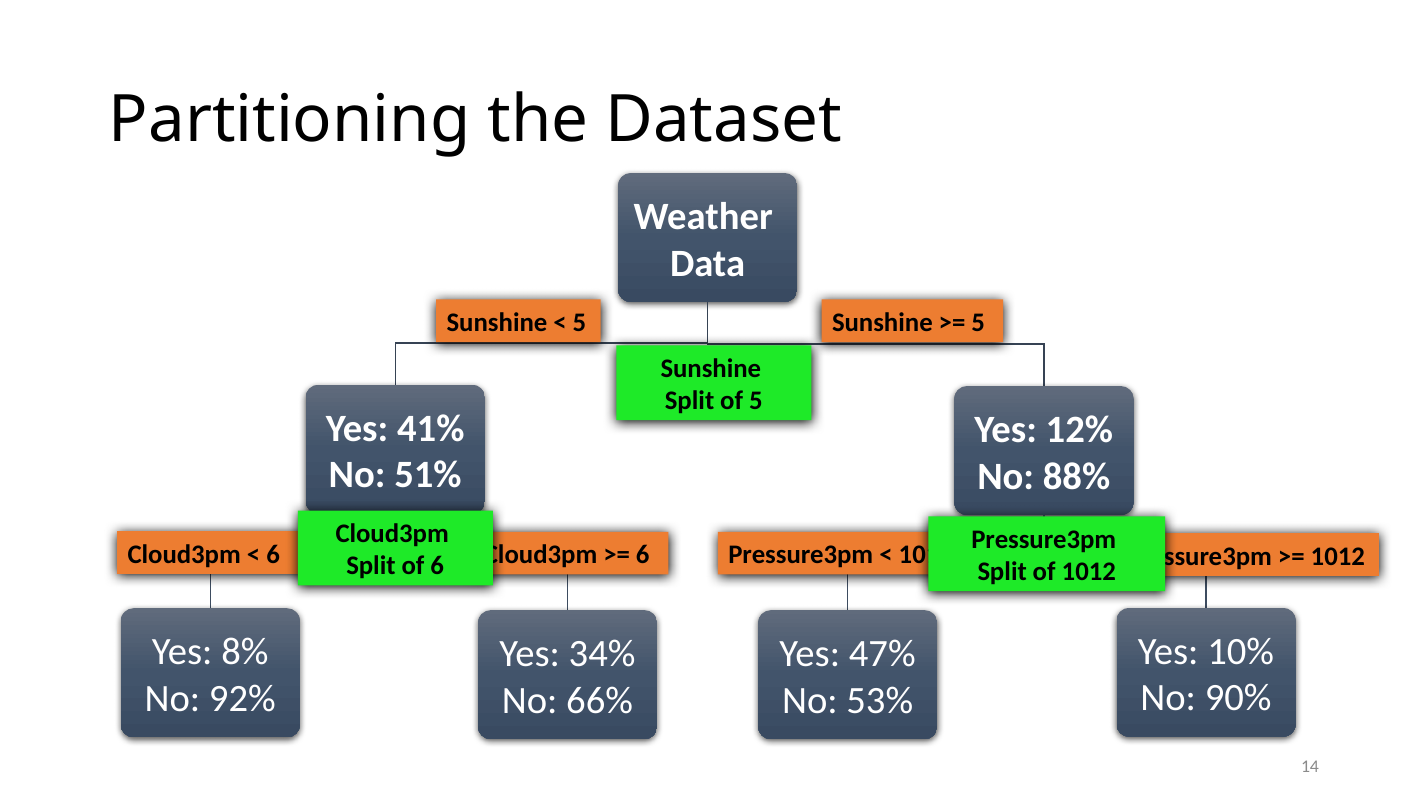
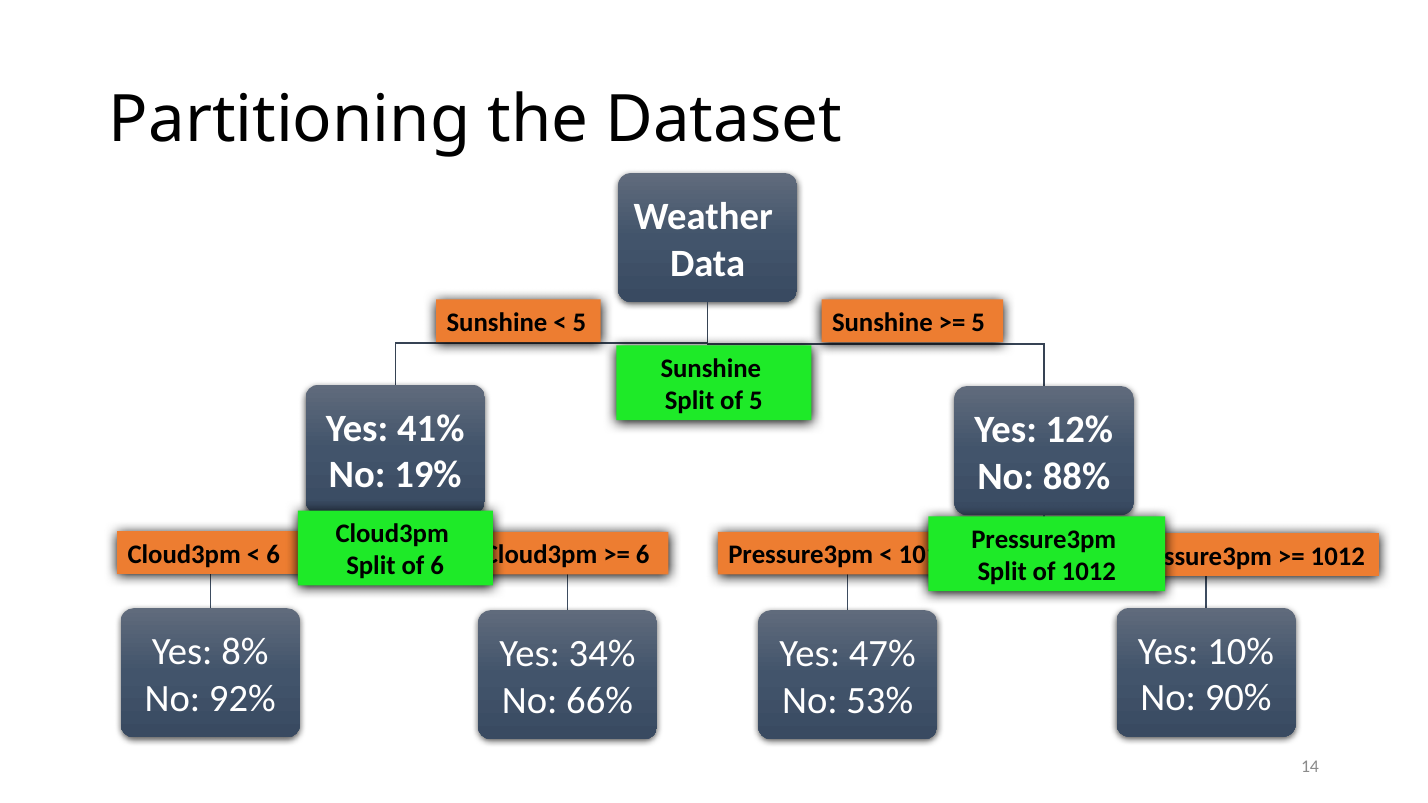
51%: 51% -> 19%
